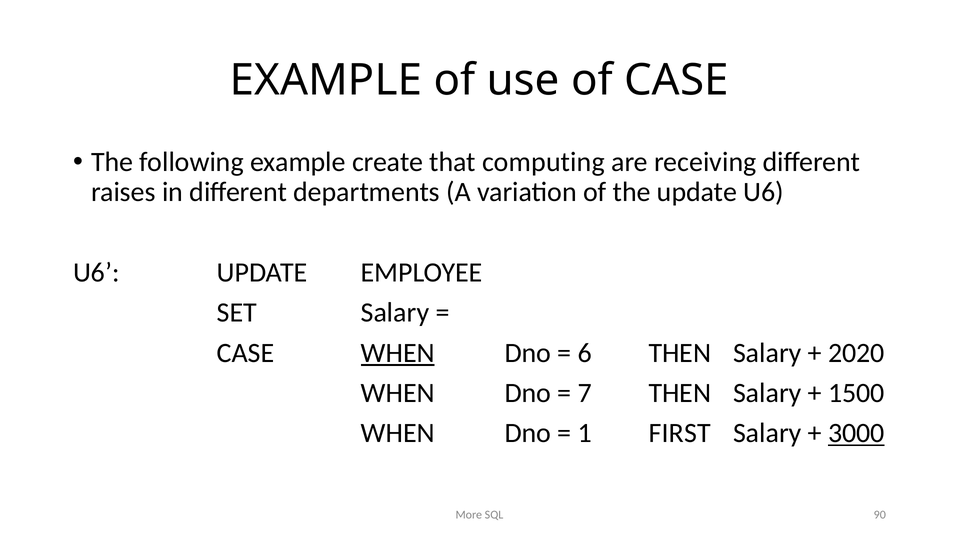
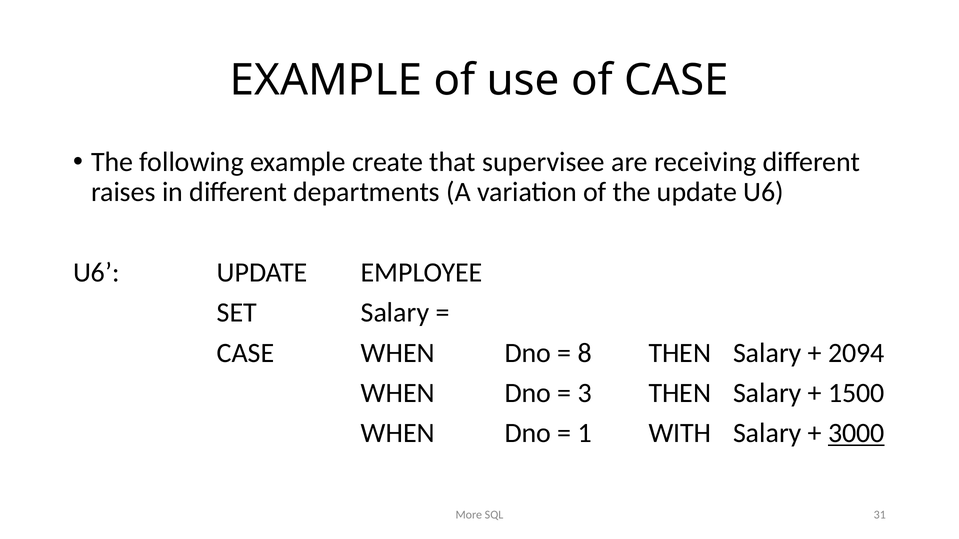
computing: computing -> supervisee
WHEN at (398, 353) underline: present -> none
6: 6 -> 8
2020: 2020 -> 2094
7: 7 -> 3
FIRST: FIRST -> WITH
90: 90 -> 31
